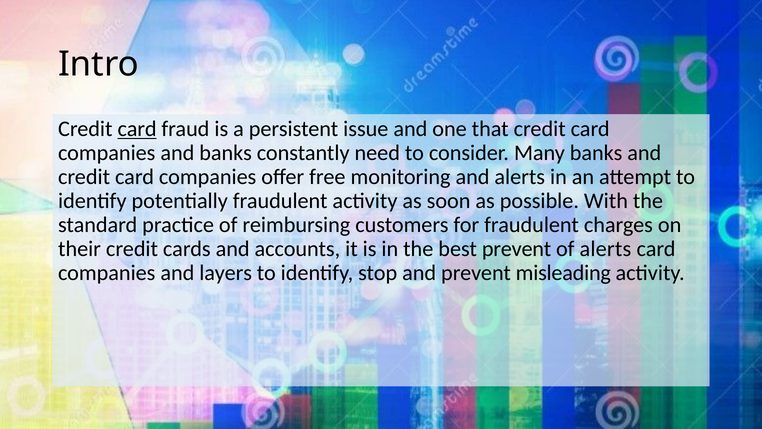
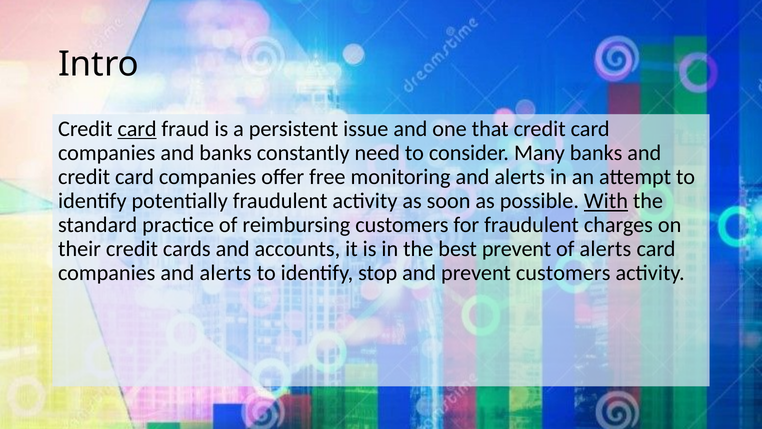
With underline: none -> present
companies and layers: layers -> alerts
prevent misleading: misleading -> customers
